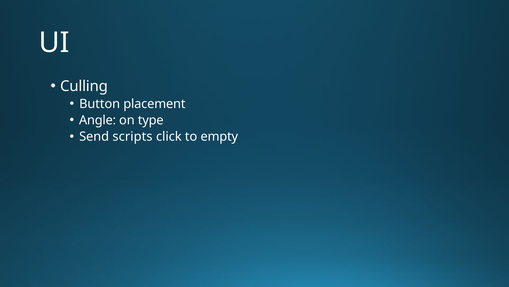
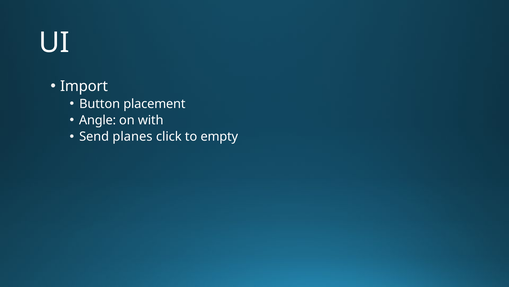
Culling: Culling -> Import
type: type -> with
scripts: scripts -> planes
